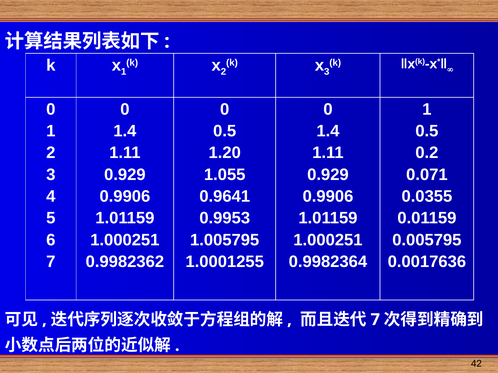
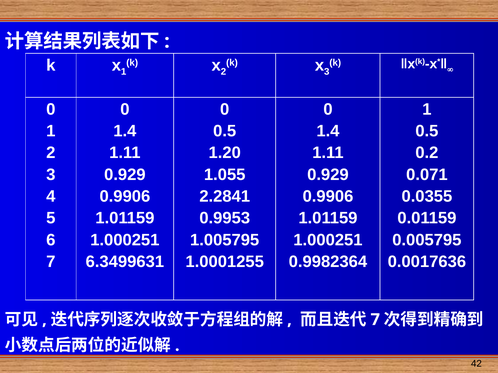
0.9641: 0.9641 -> 2.2841
0.9982362: 0.9982362 -> 6.3499631
